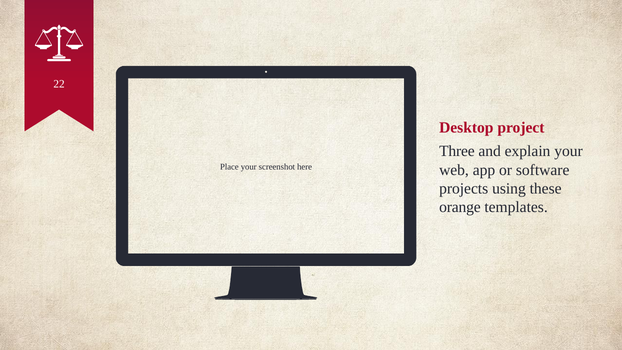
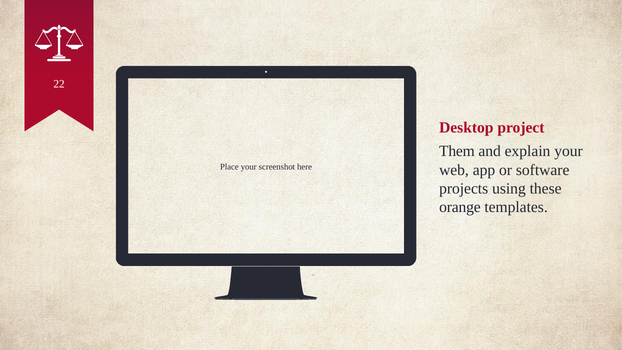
Three: Three -> Them
